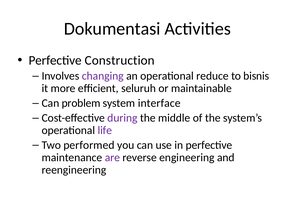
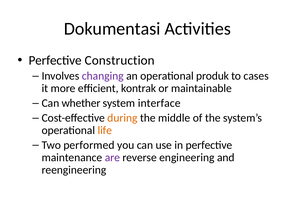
reduce: reduce -> produk
bisnis: bisnis -> cases
seluruh: seluruh -> kontrak
problem: problem -> whether
during colour: purple -> orange
life colour: purple -> orange
